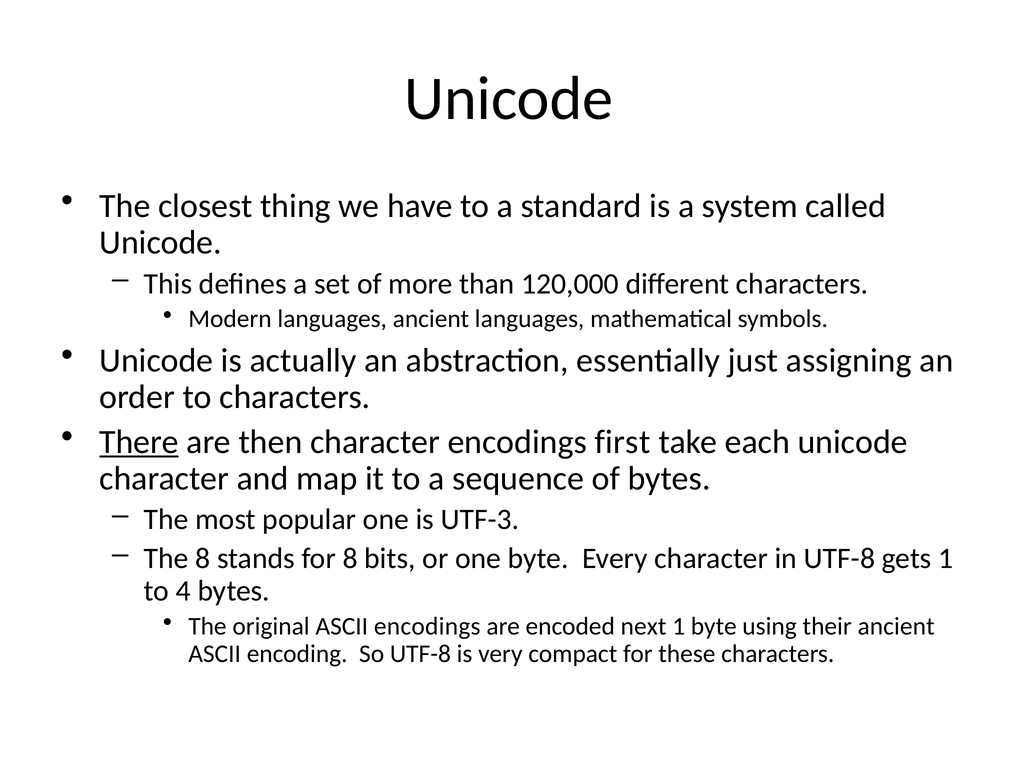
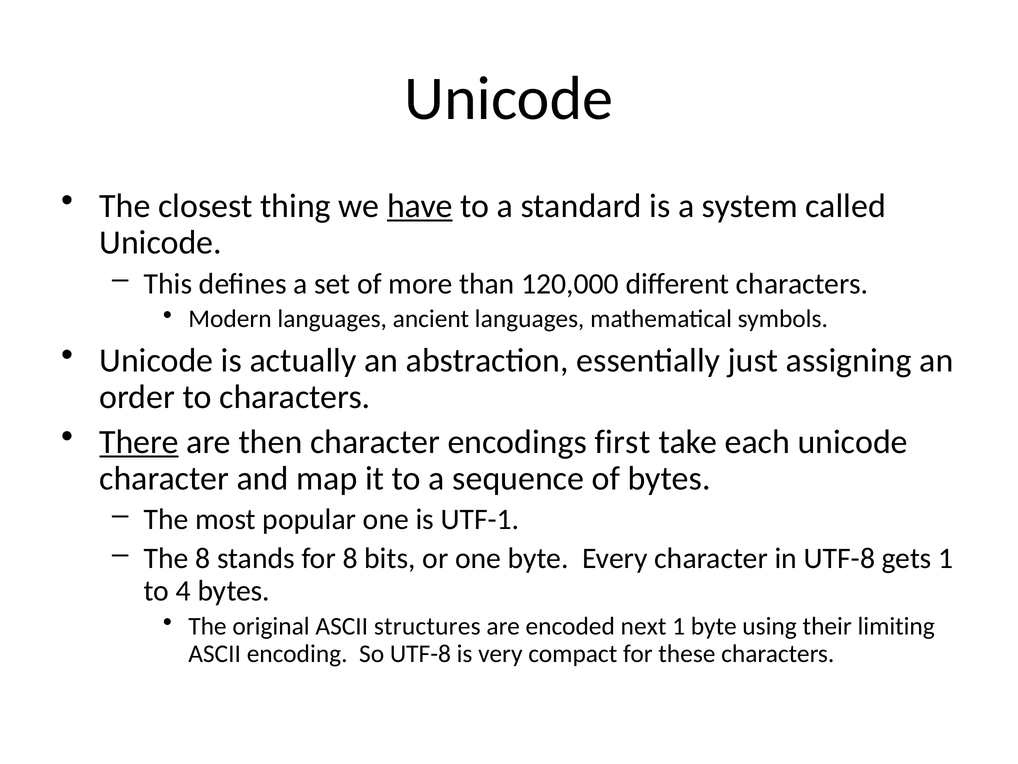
have underline: none -> present
UTF-3: UTF-3 -> UTF-1
ASCII encodings: encodings -> structures
their ancient: ancient -> limiting
